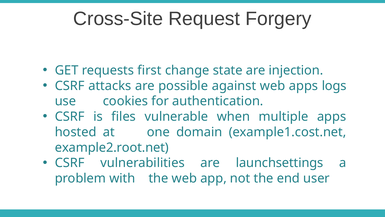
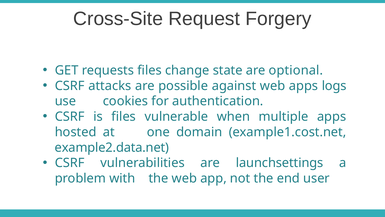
requests first: first -> files
injection: injection -> optional
example2.root.net: example2.root.net -> example2.data.net
